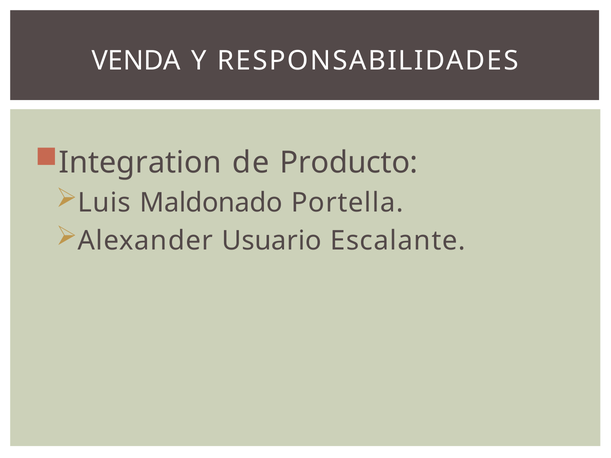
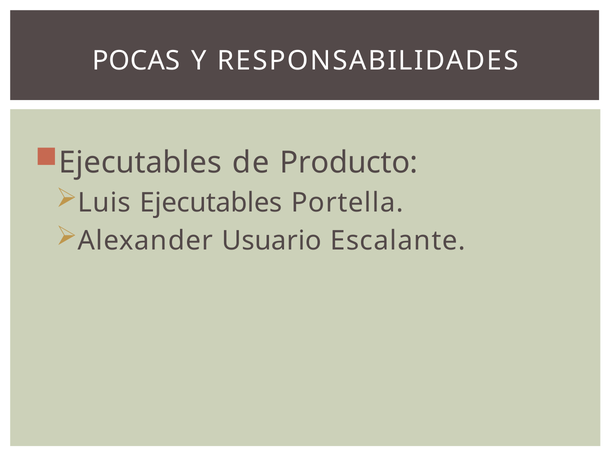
VENDA: VENDA -> POCAS
Integration at (140, 163): Integration -> Ejecutables
Luis Maldonado: Maldonado -> Ejecutables
